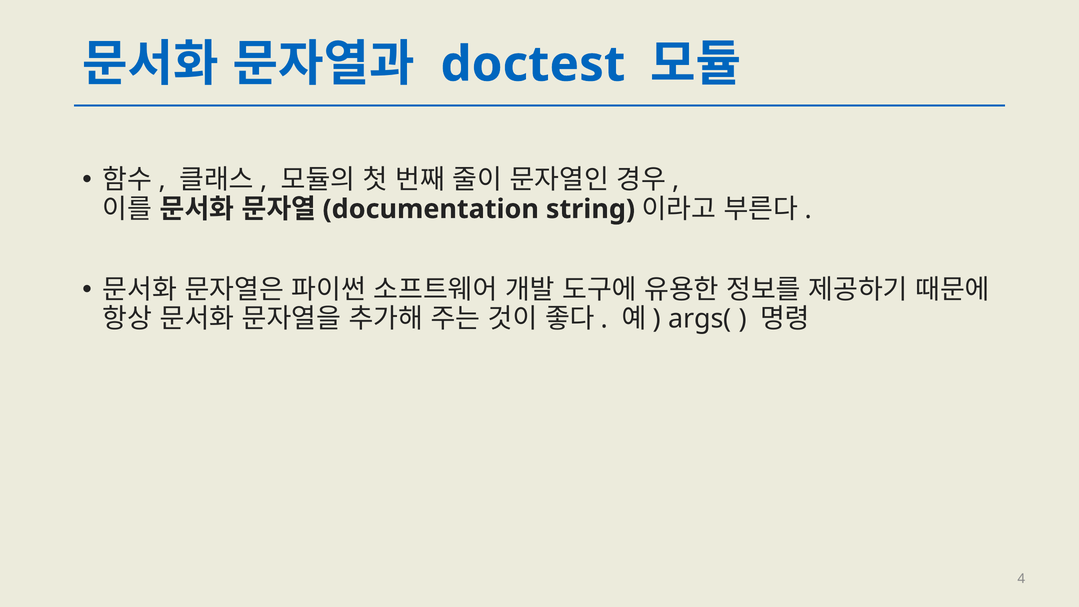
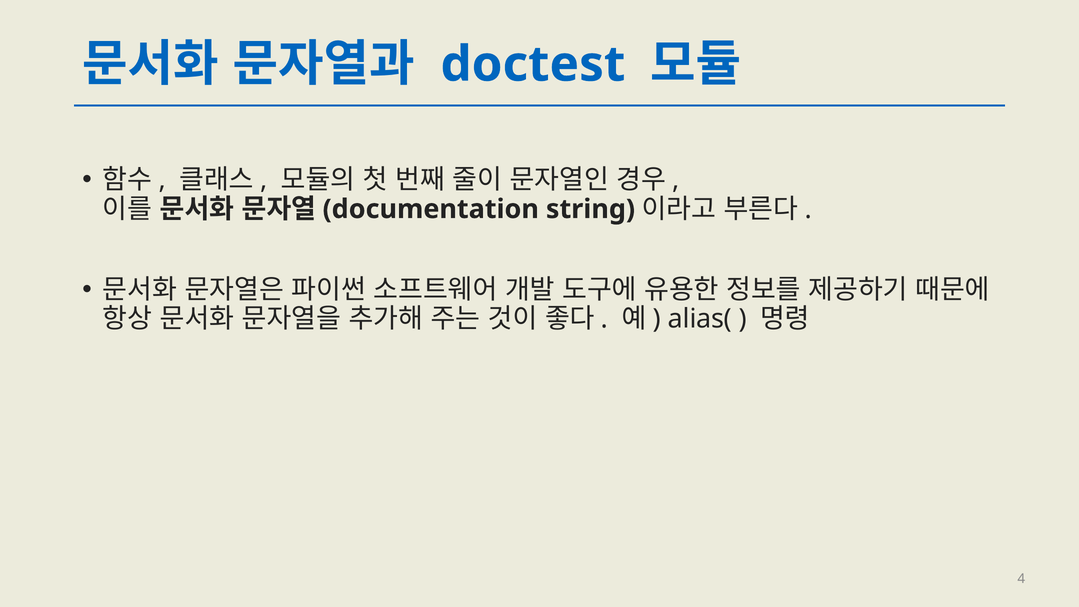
args(: args( -> alias(
